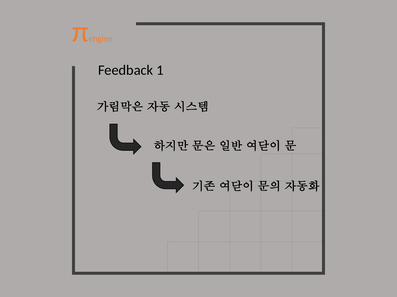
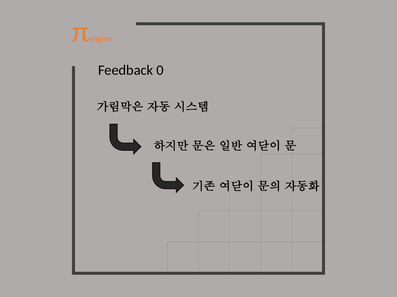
1: 1 -> 0
